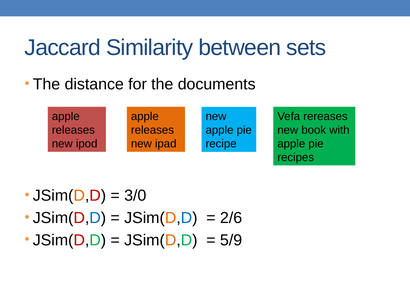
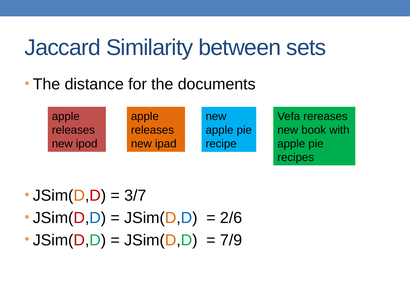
3/0: 3/0 -> 3/7
5/9: 5/9 -> 7/9
